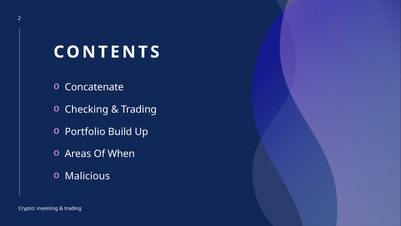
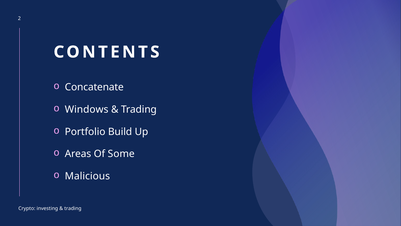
Checking: Checking -> Windows
When: When -> Some
